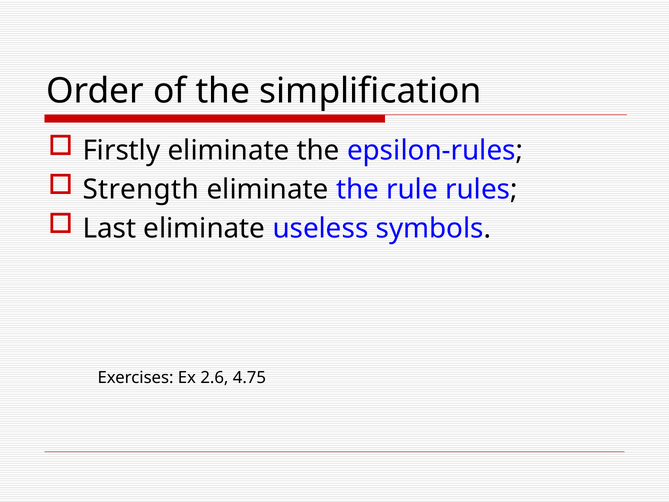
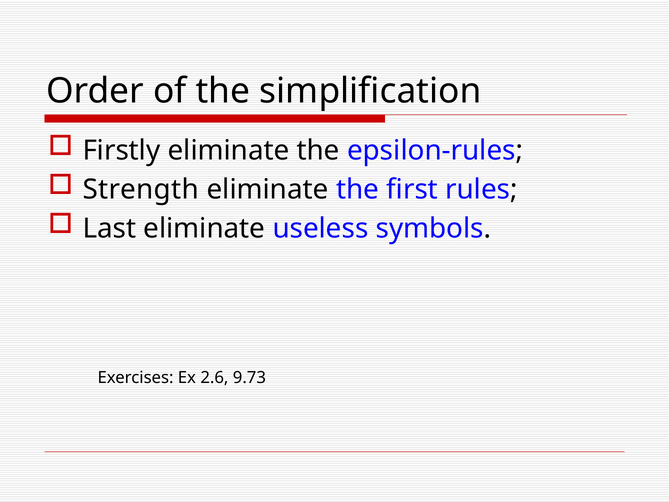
rule: rule -> first
4.75: 4.75 -> 9.73
